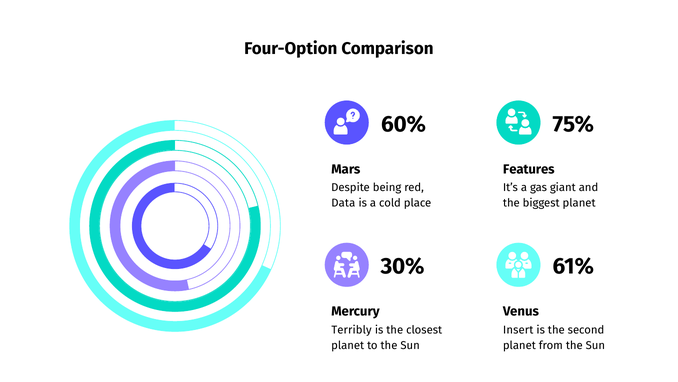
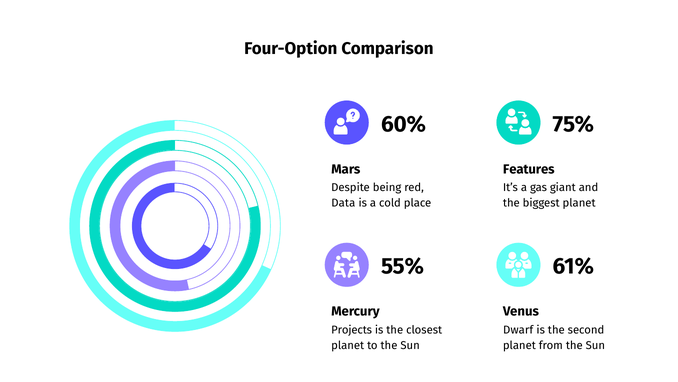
30%: 30% -> 55%
Terribly: Terribly -> Projects
Insert: Insert -> Dwarf
